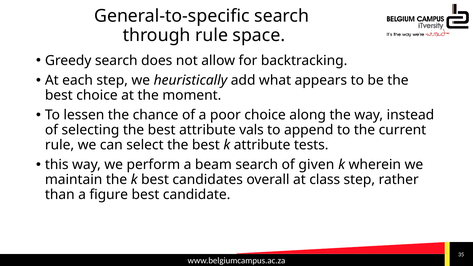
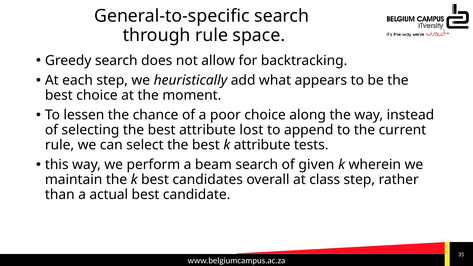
vals: vals -> lost
figure: figure -> actual
